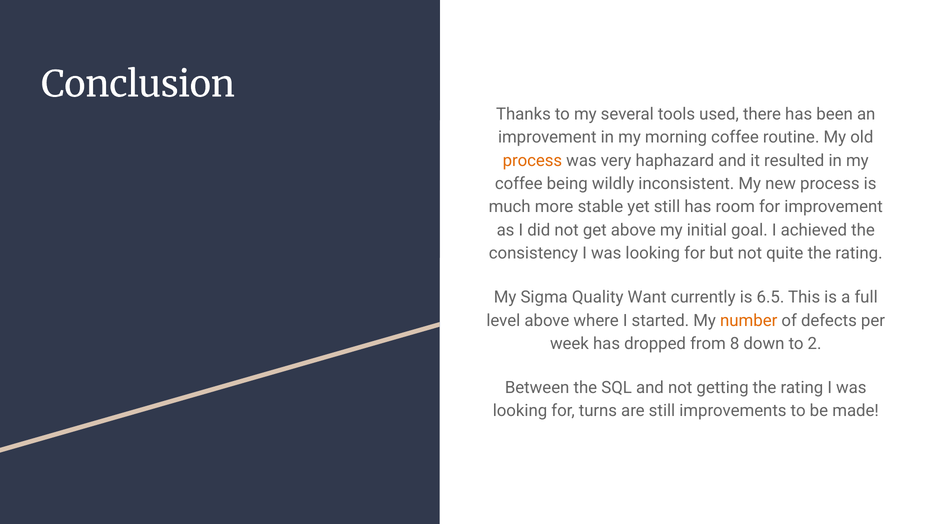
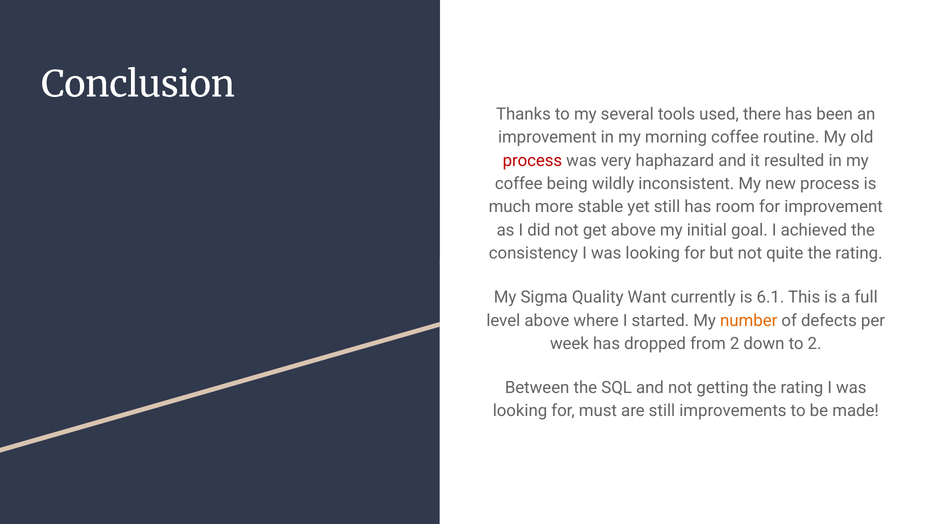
process at (532, 161) colour: orange -> red
6.5: 6.5 -> 6.1
from 8: 8 -> 2
turns: turns -> must
